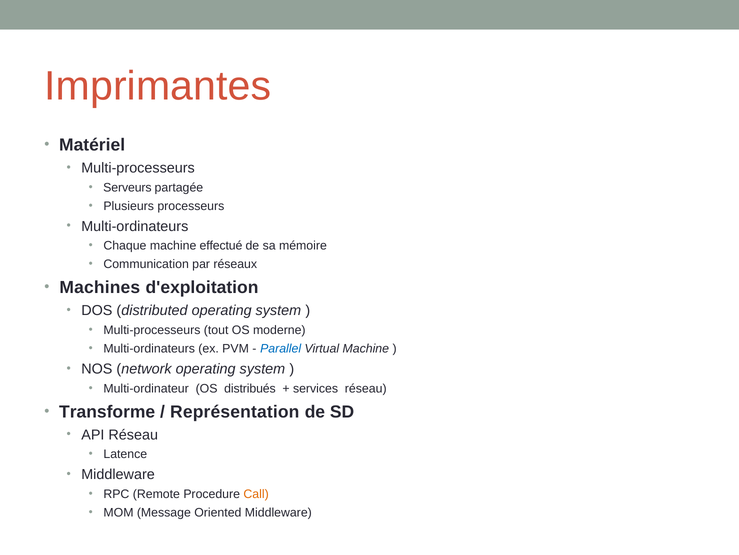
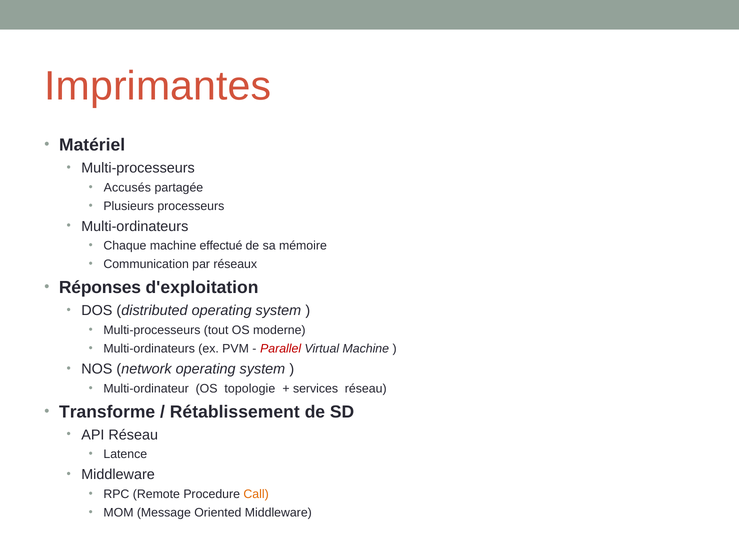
Serveurs: Serveurs -> Accusés
Machines: Machines -> Réponses
Parallel colour: blue -> red
distribués: distribués -> topologie
Représentation: Représentation -> Rétablissement
